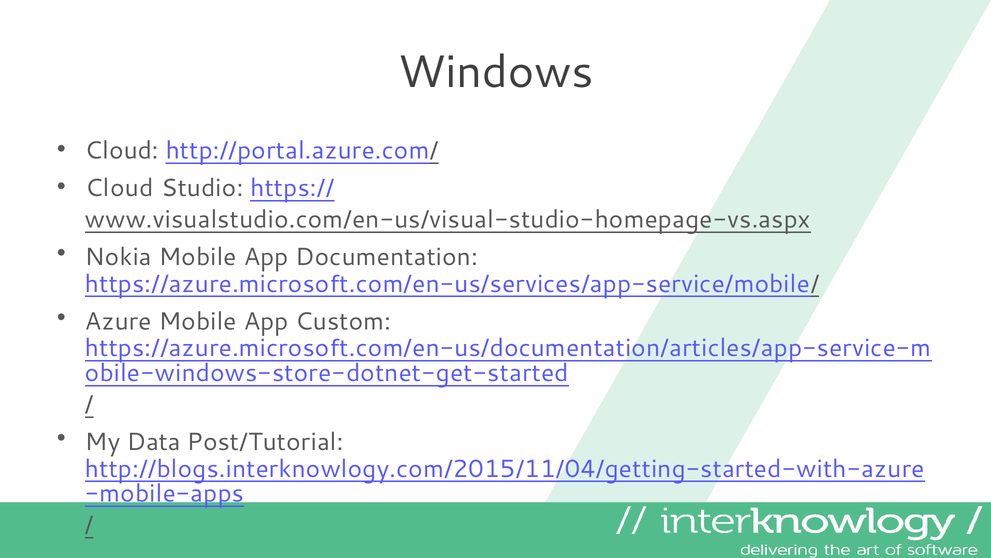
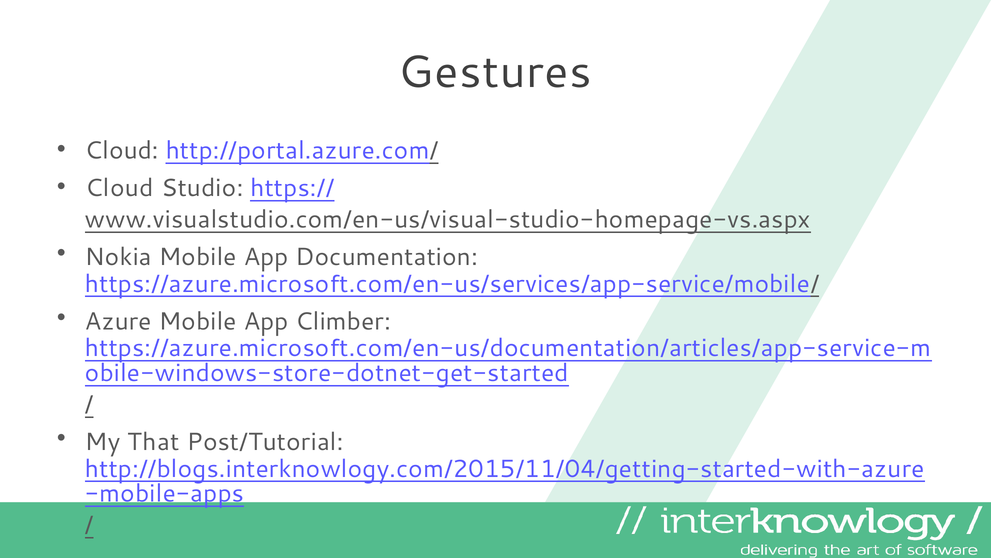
Windows: Windows -> Gestures
Custom: Custom -> Climber
Data: Data -> That
